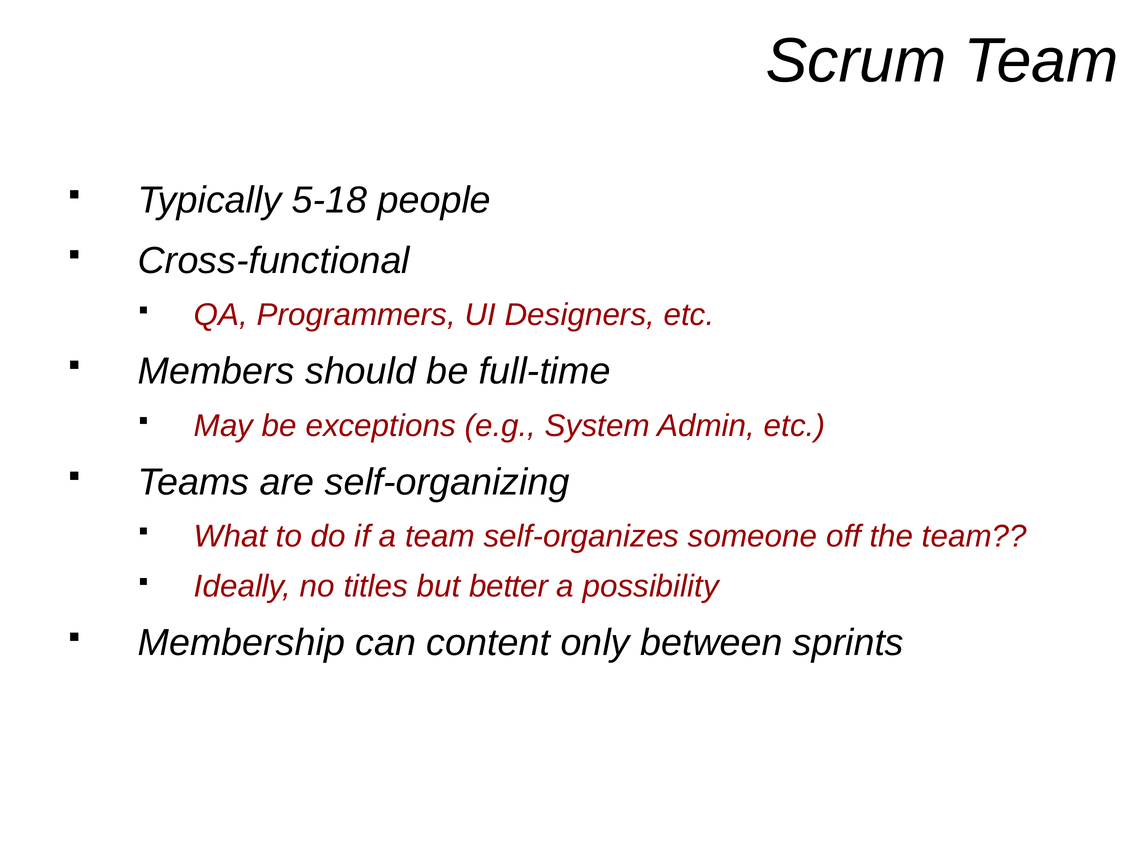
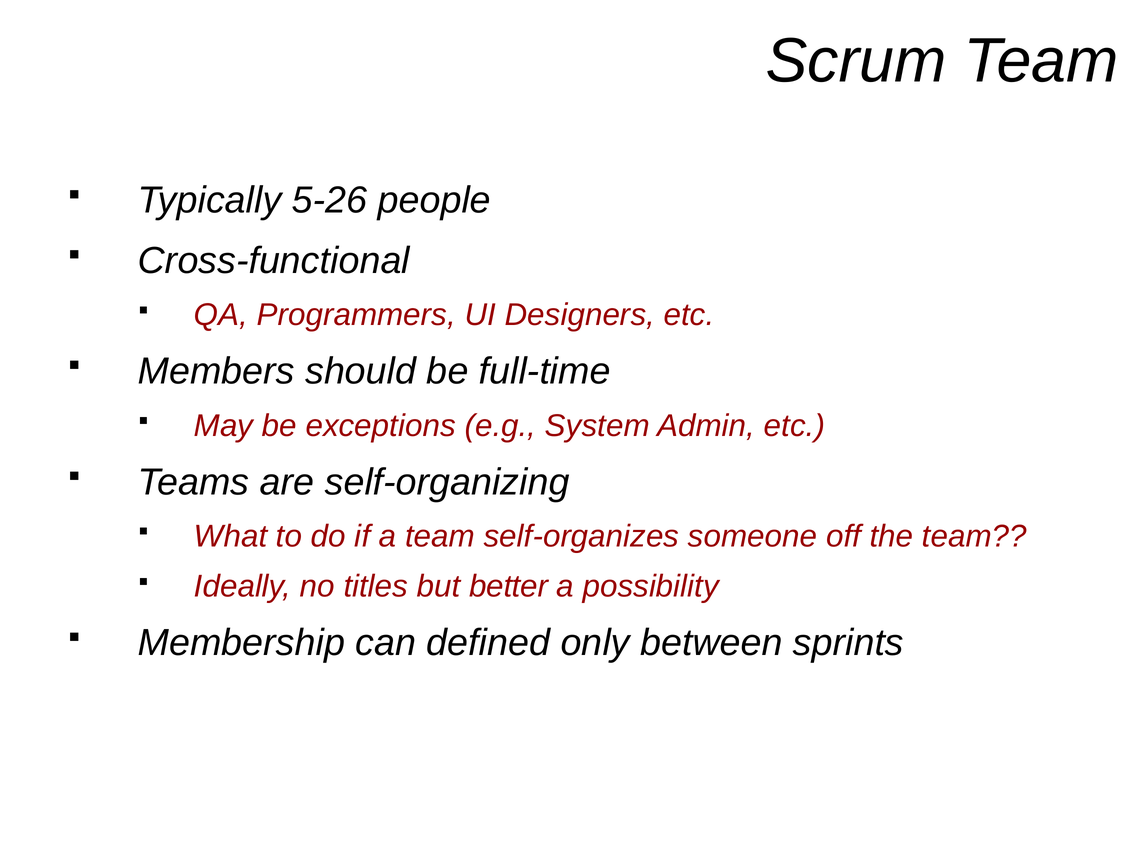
5-18: 5-18 -> 5-26
content: content -> defined
